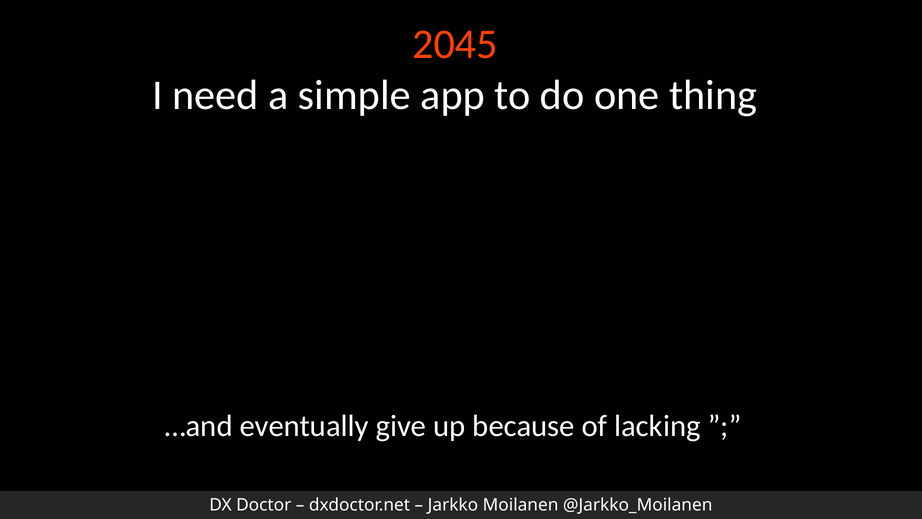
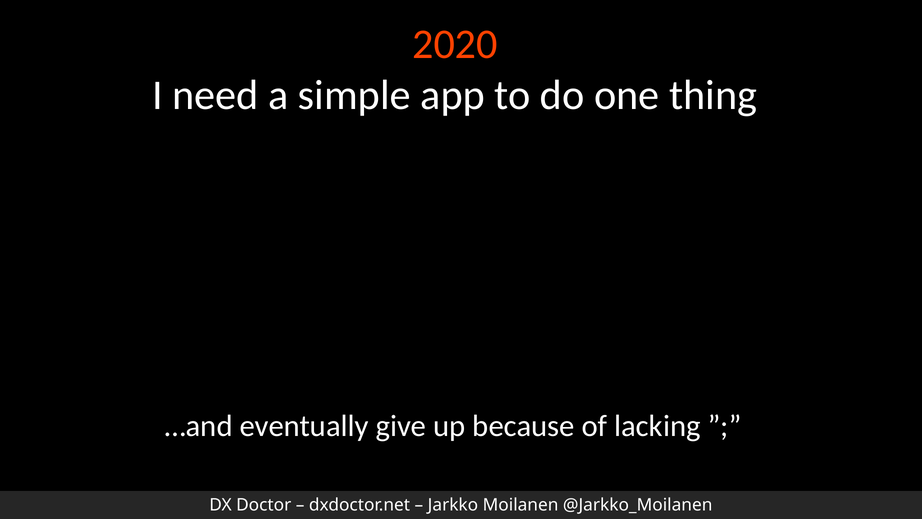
2045: 2045 -> 2020
